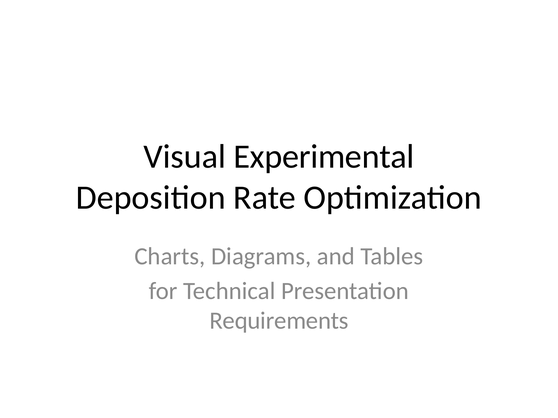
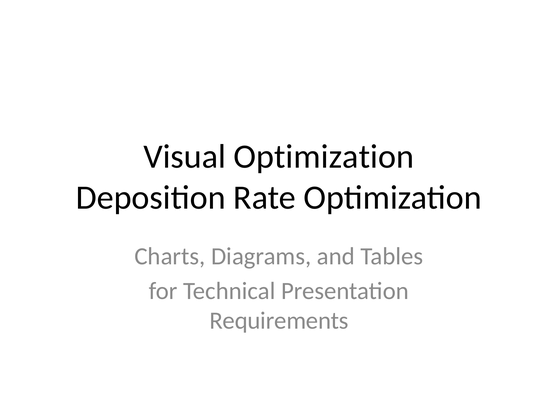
Visual Experimental: Experimental -> Optimization
